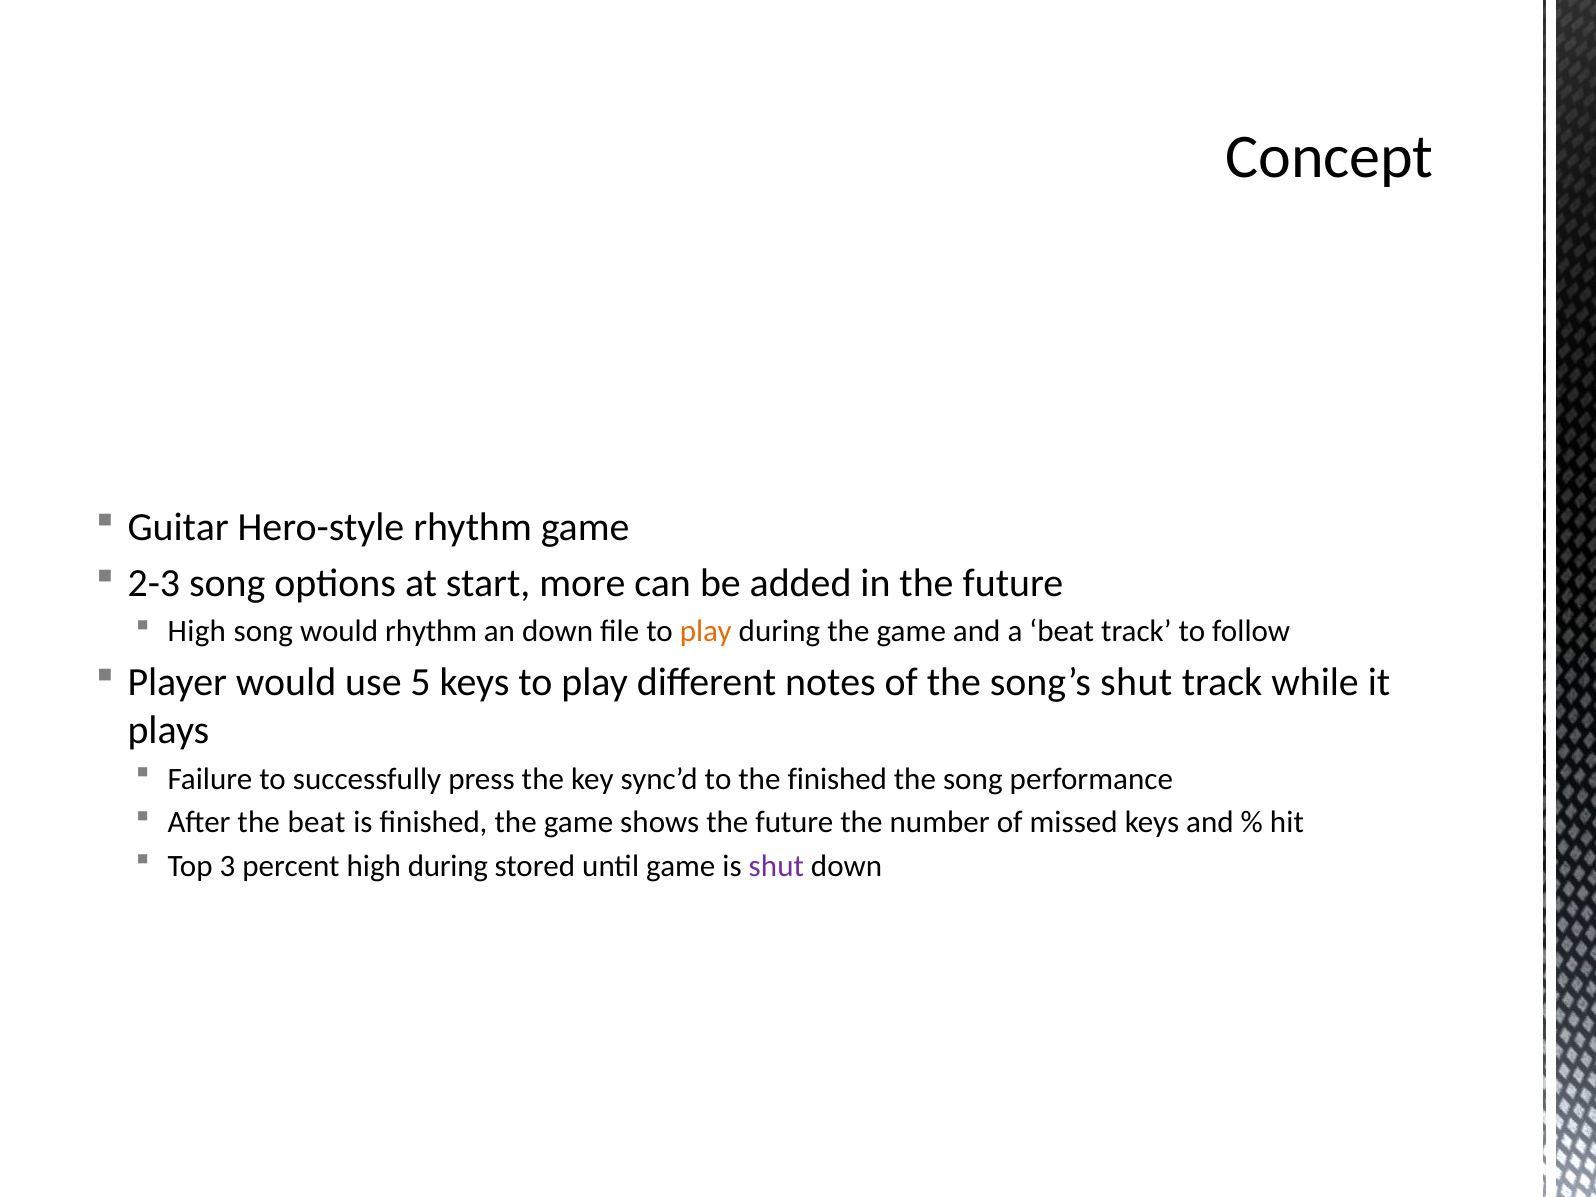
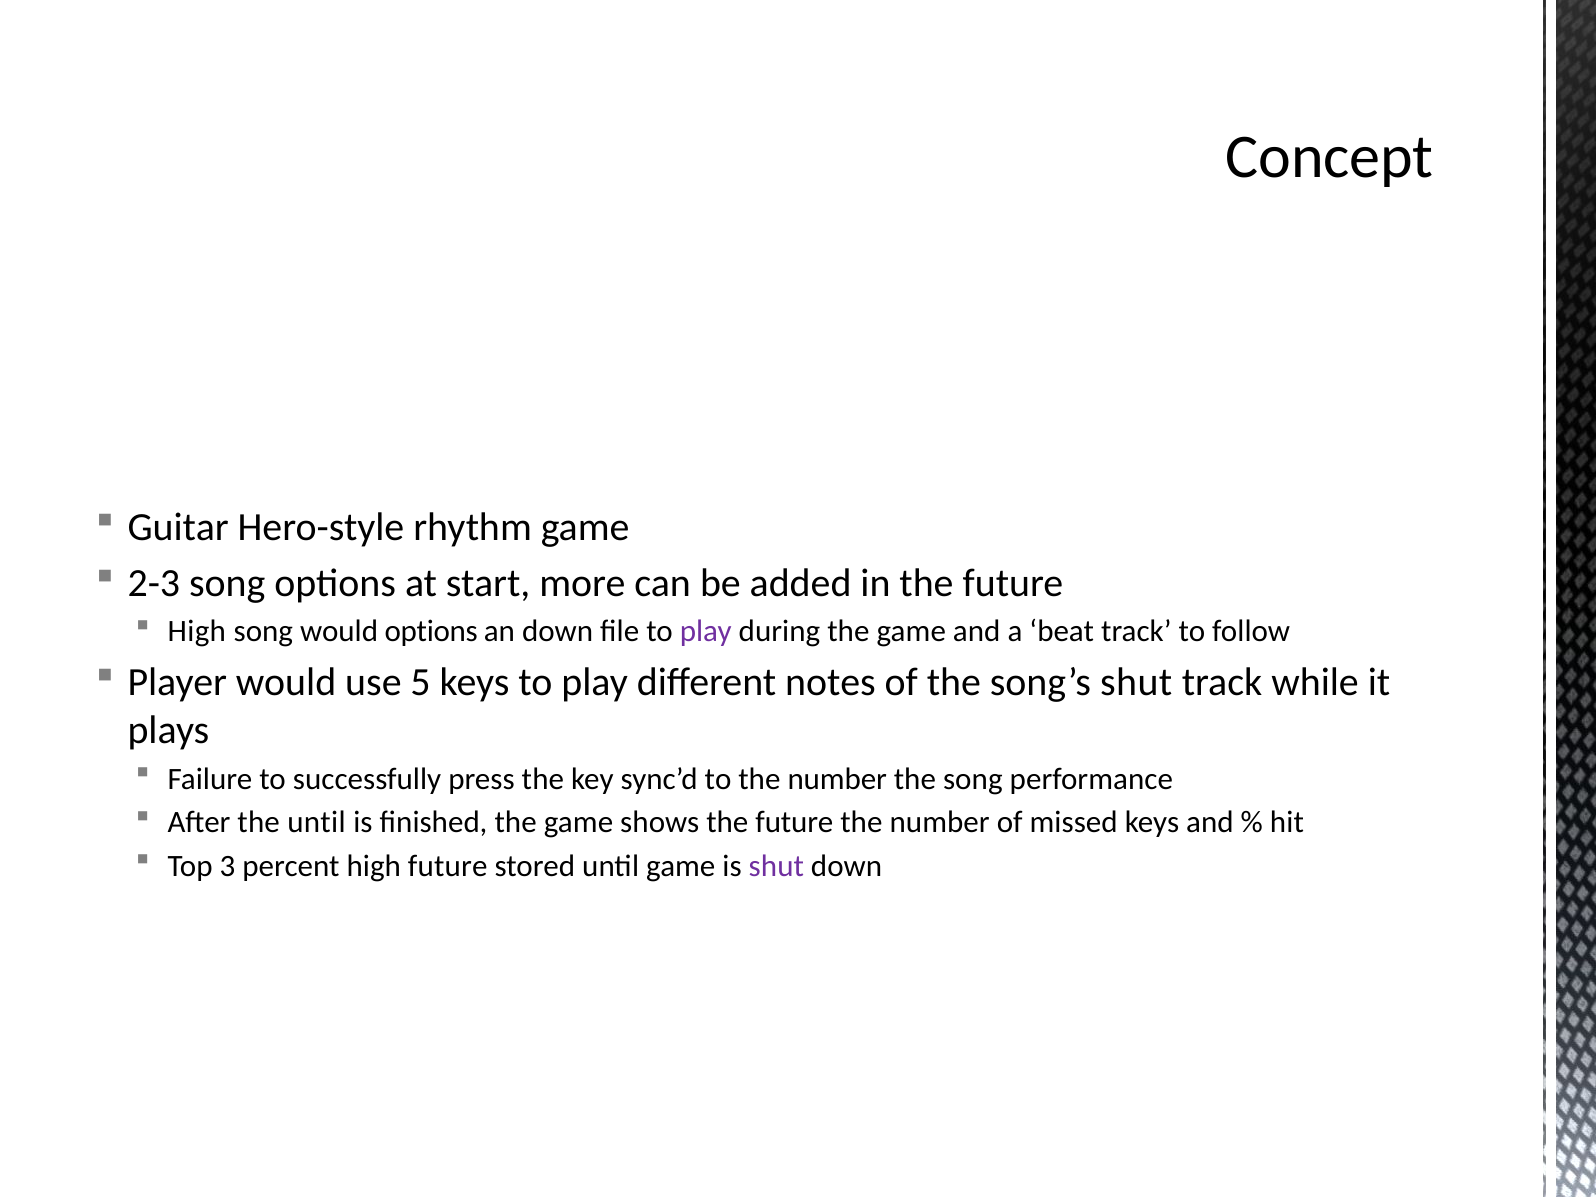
would rhythm: rhythm -> options
play at (706, 632) colour: orange -> purple
to the finished: finished -> number
the beat: beat -> until
high during: during -> future
